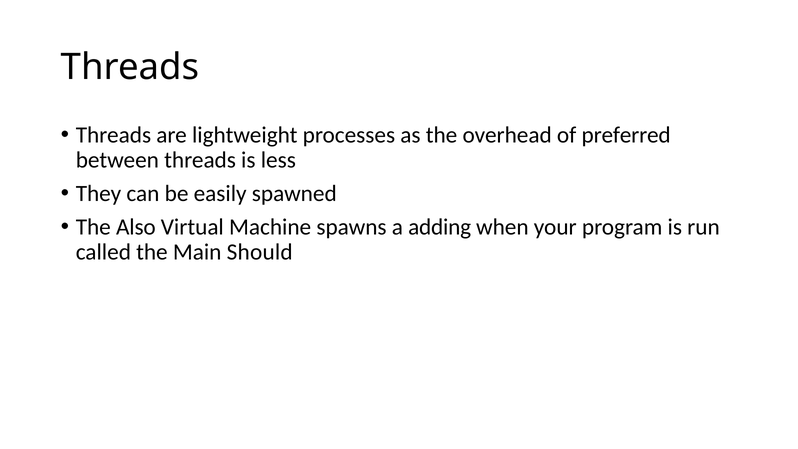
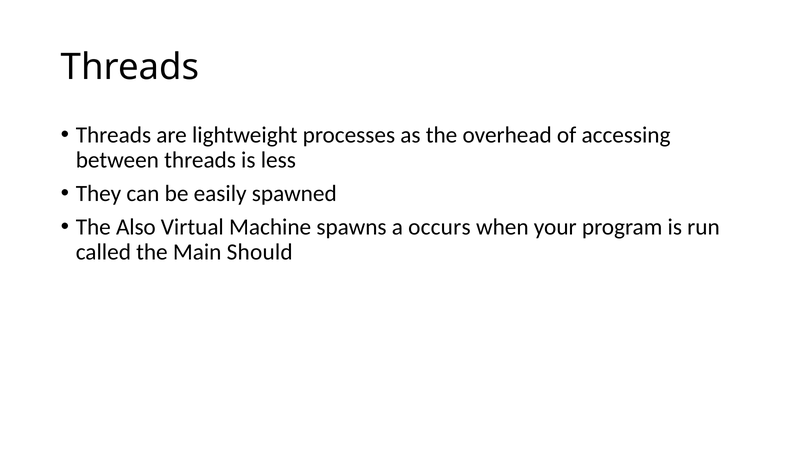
preferred: preferred -> accessing
adding: adding -> occurs
